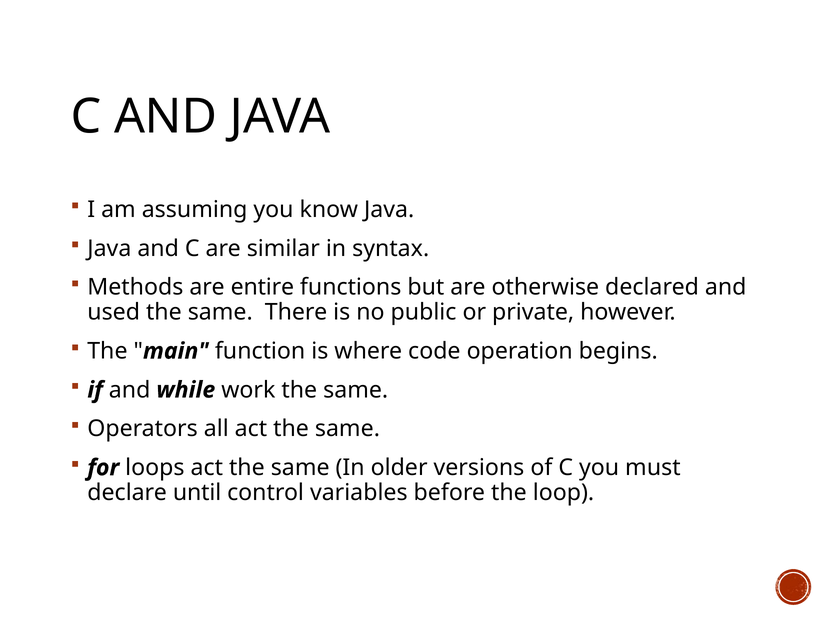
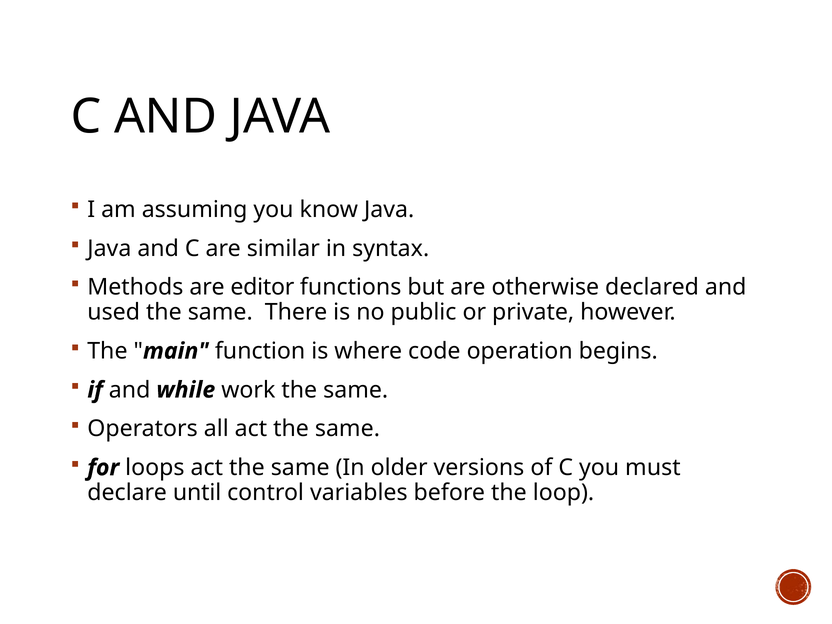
entire: entire -> editor
